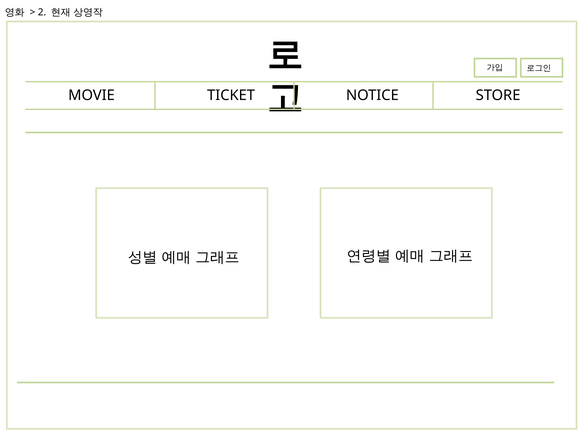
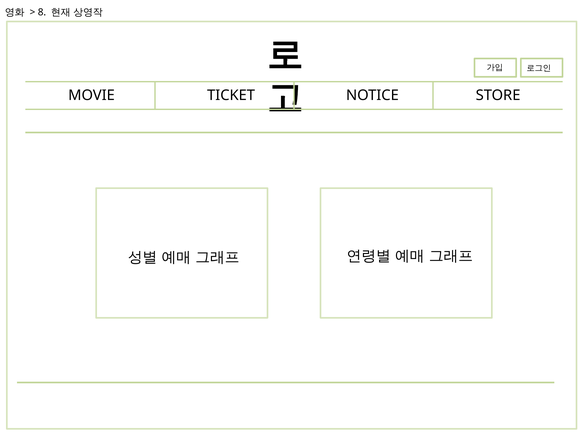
2: 2 -> 8
